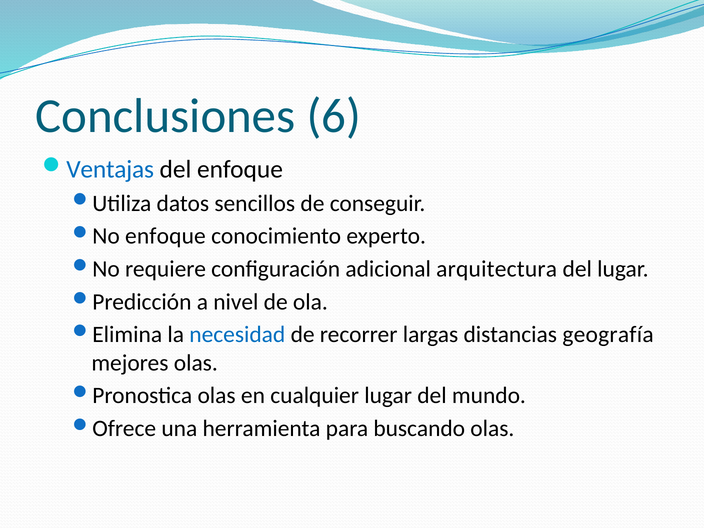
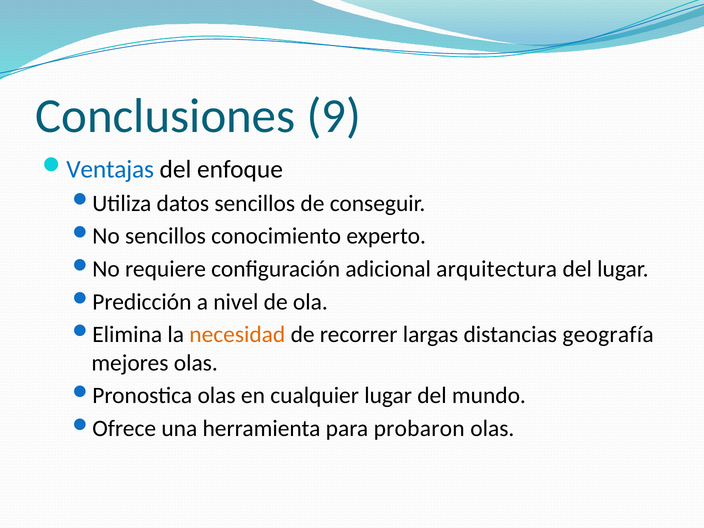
6: 6 -> 9
enfoque at (165, 236): enfoque -> sencillos
necesidad colour: blue -> orange
buscando: buscando -> probaron
